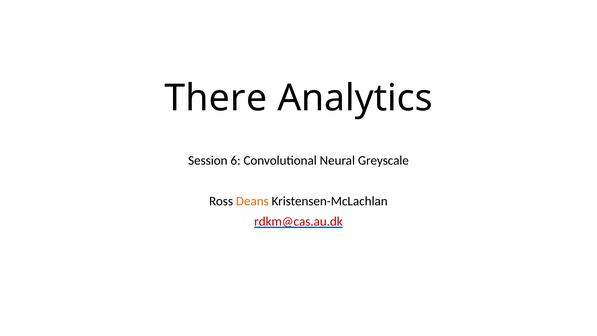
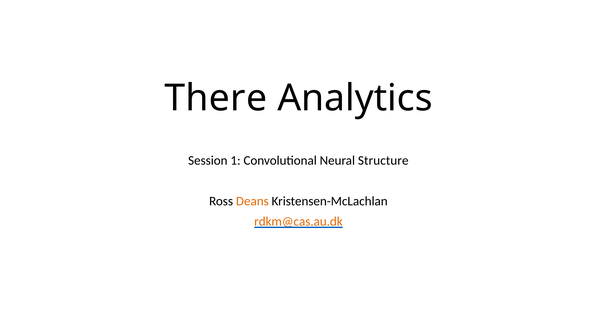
6: 6 -> 1
Greyscale: Greyscale -> Structure
rdkm@cas.au.dk colour: red -> orange
